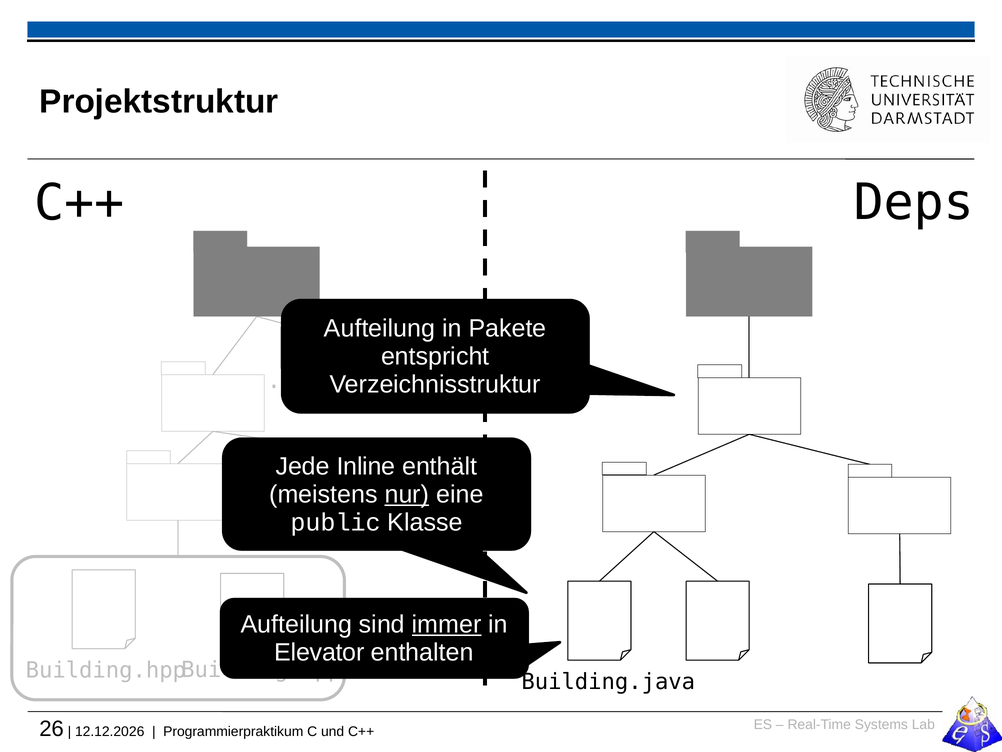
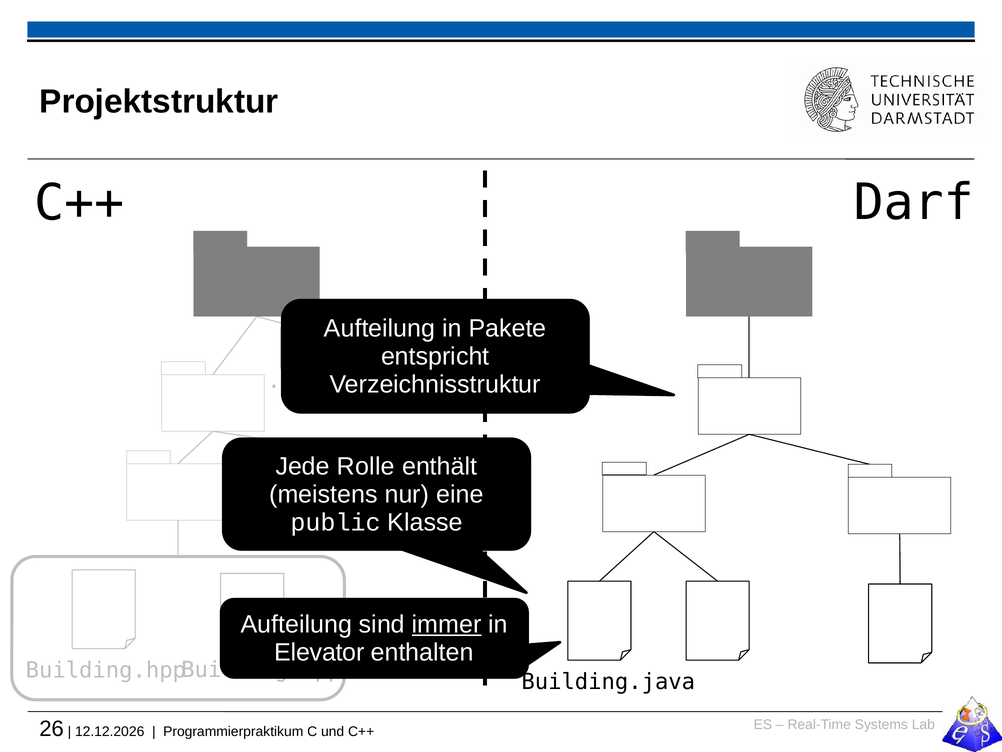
Deps: Deps -> Darf
Inline: Inline -> Rolle
nur underline: present -> none
